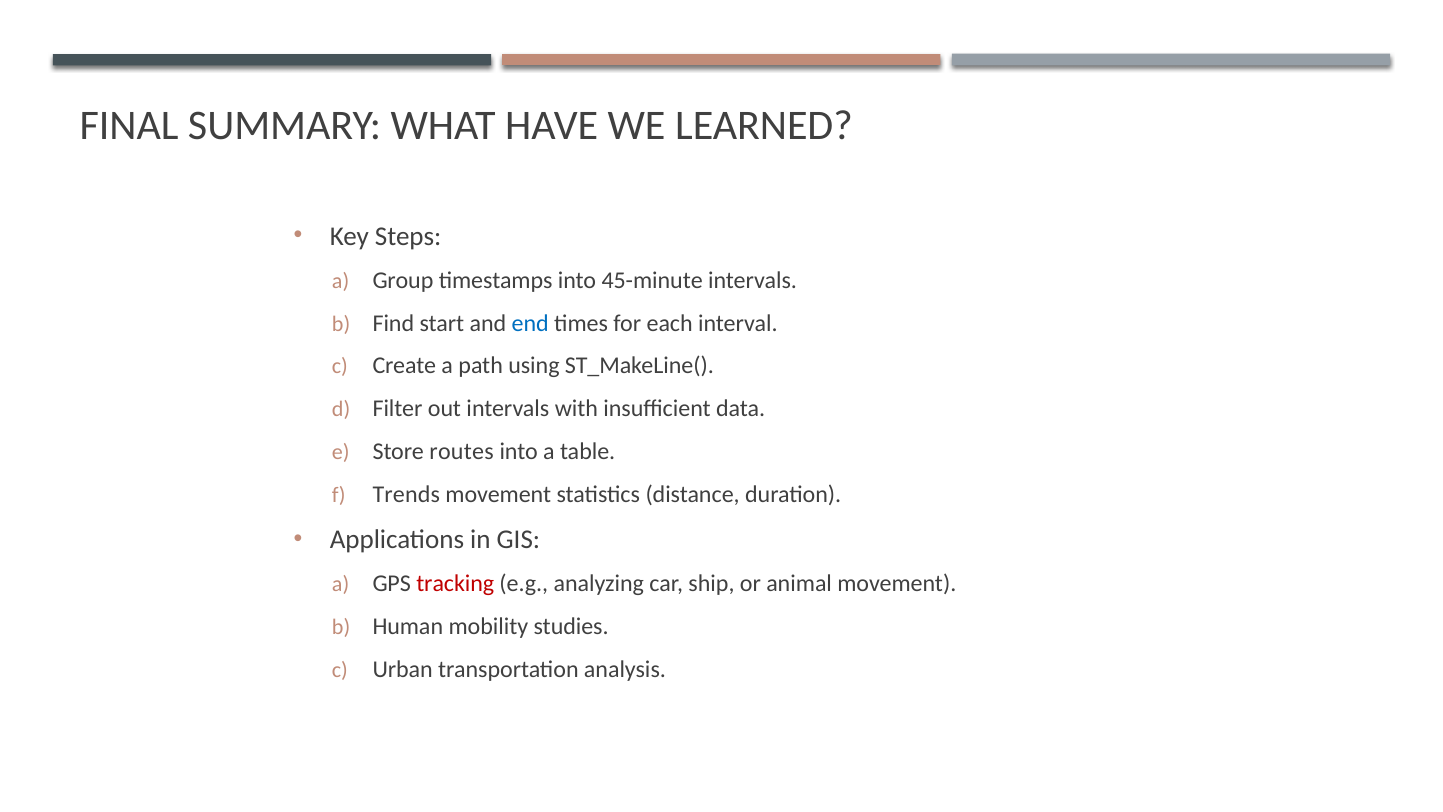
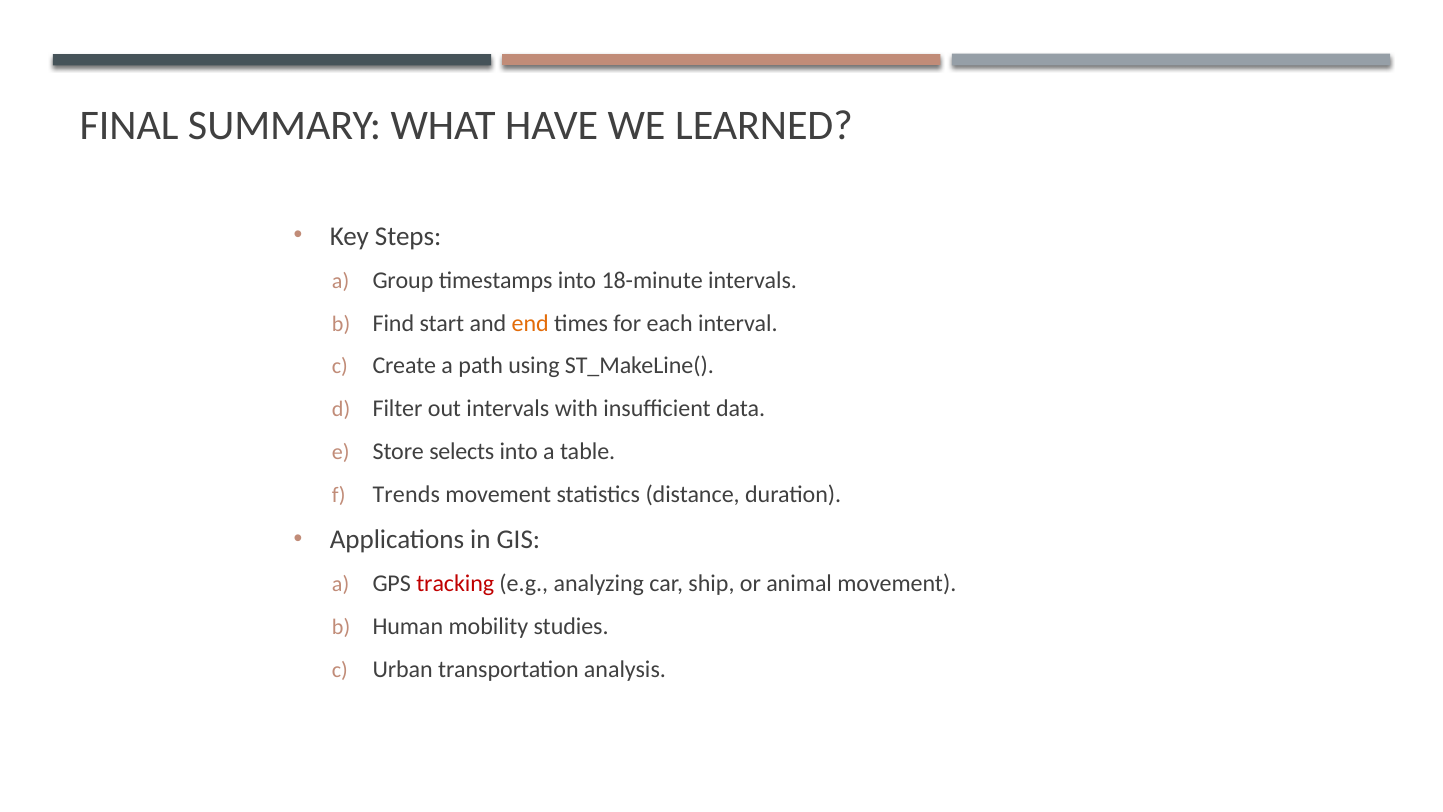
45-minute: 45-minute -> 18-minute
end colour: blue -> orange
routes: routes -> selects
